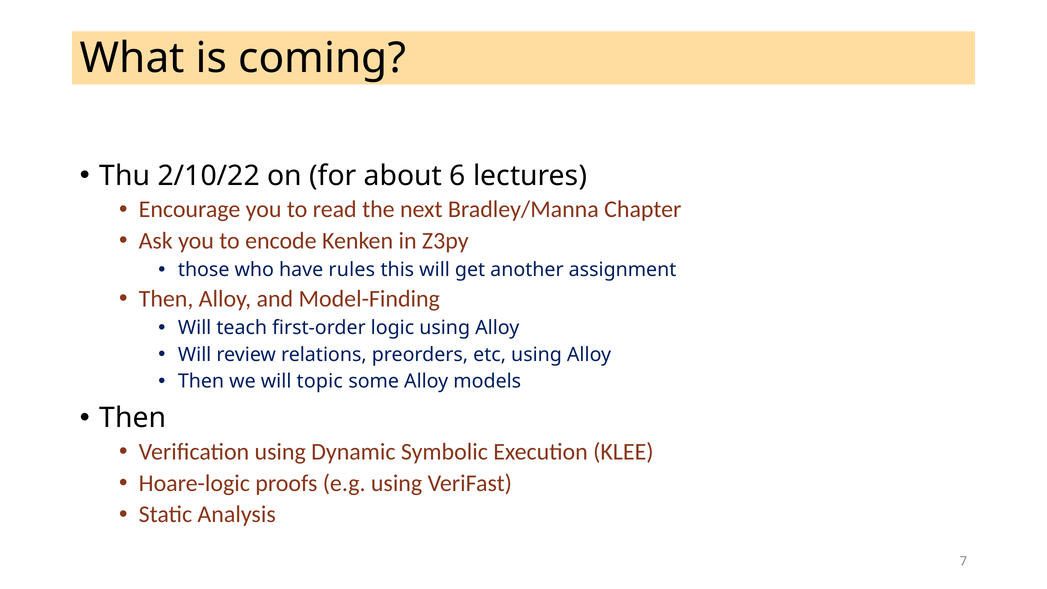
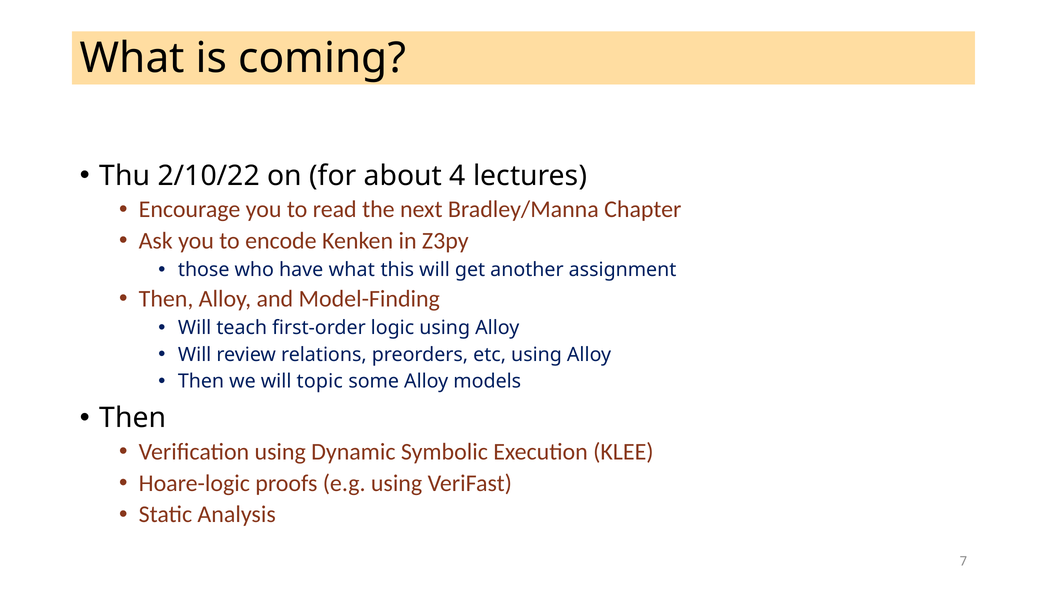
6: 6 -> 4
have rules: rules -> what
